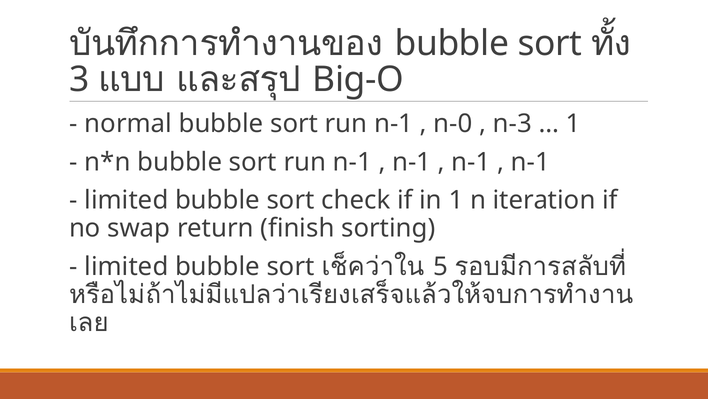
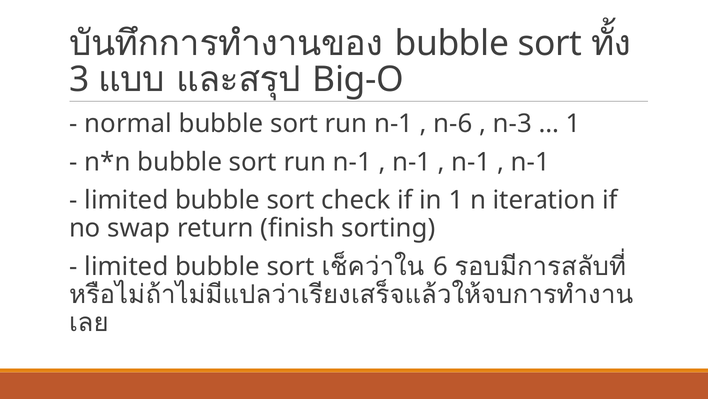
n-0: n-0 -> n-6
5: 5 -> 6
